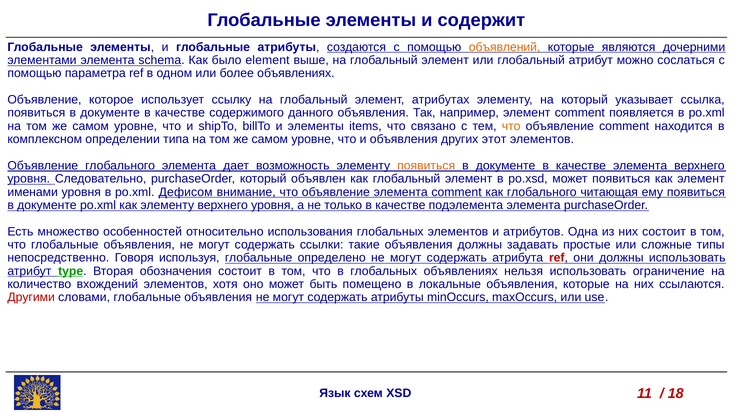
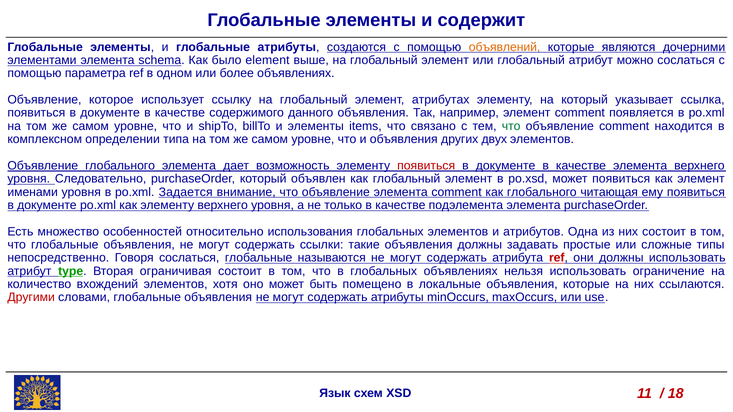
что at (511, 126) colour: orange -> green
этот: этот -> двух
появиться at (426, 166) colour: orange -> red
Дефисом: Дефисом -> Задается
Говоря используя: используя -> сослаться
определено: определено -> называются
обозначения: обозначения -> ограничивая
